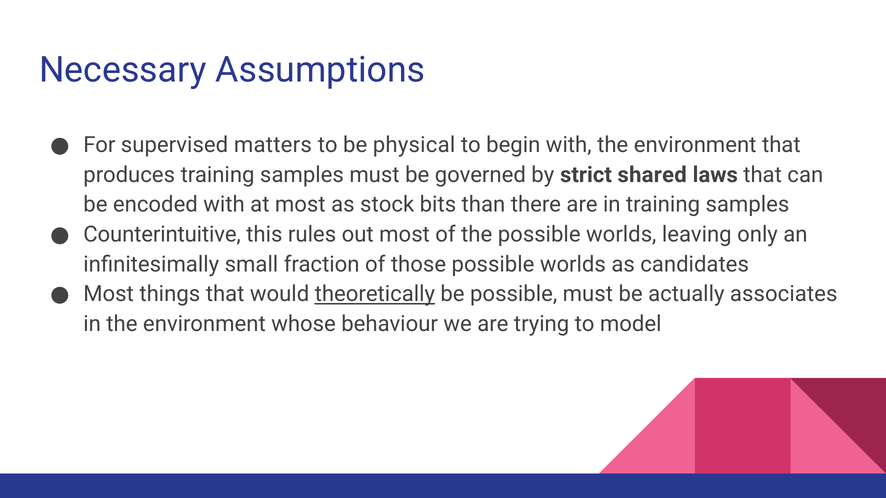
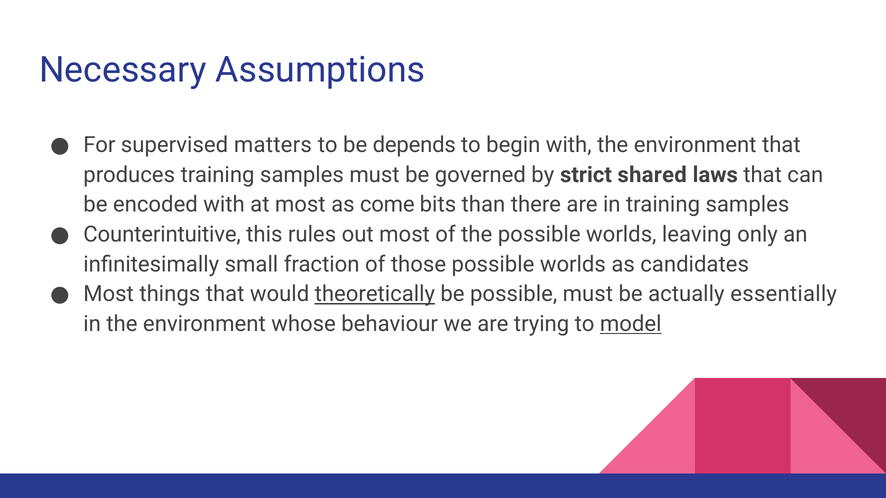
physical: physical -> depends
stock: stock -> come
associates: associates -> essentially
model underline: none -> present
